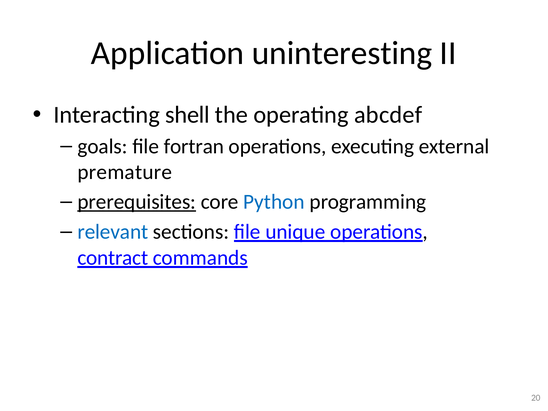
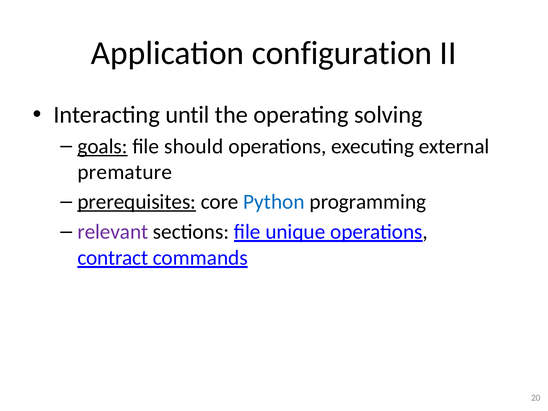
uninteresting: uninteresting -> configuration
shell: shell -> until
abcdef: abcdef -> solving
goals underline: none -> present
fortran: fortran -> should
relevant colour: blue -> purple
